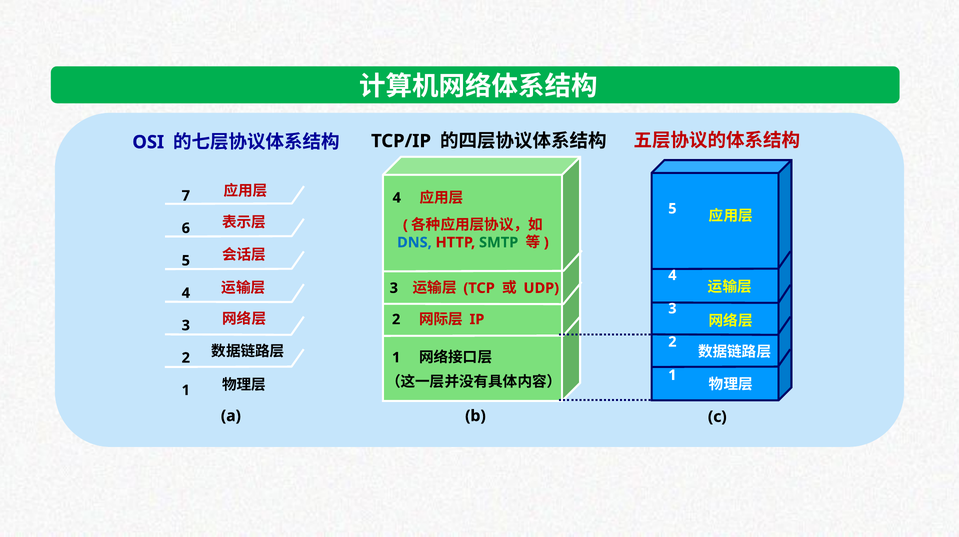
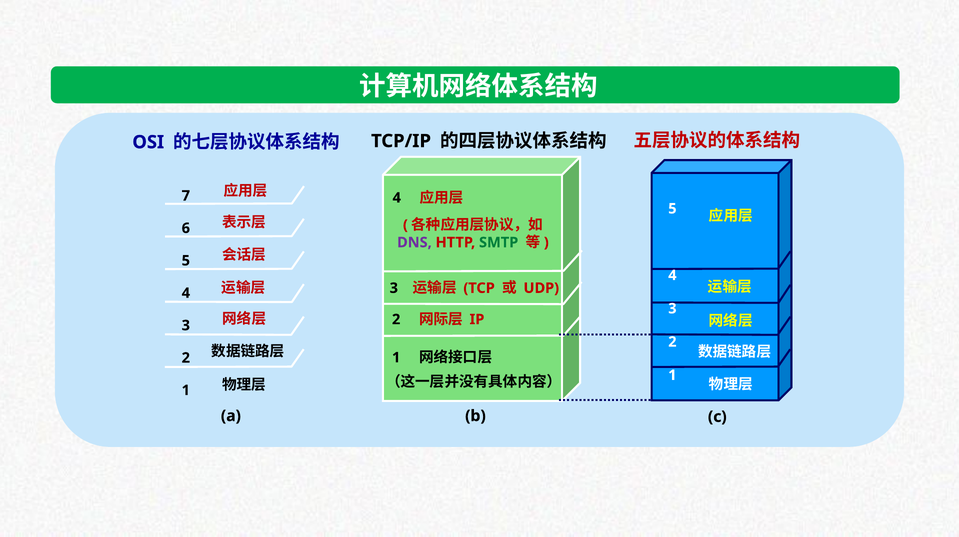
DNS colour: blue -> purple
